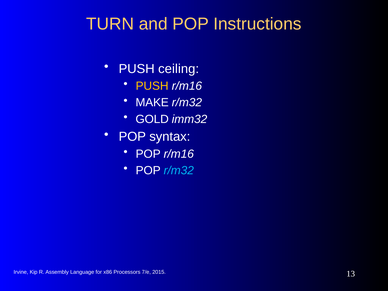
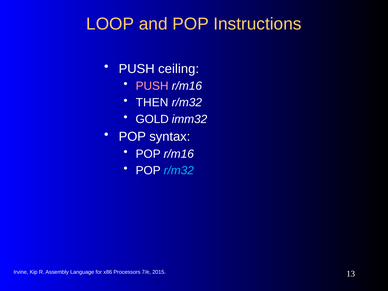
TURN: TURN -> LOOP
PUSH at (152, 86) colour: yellow -> pink
MAKE: MAKE -> THEN
